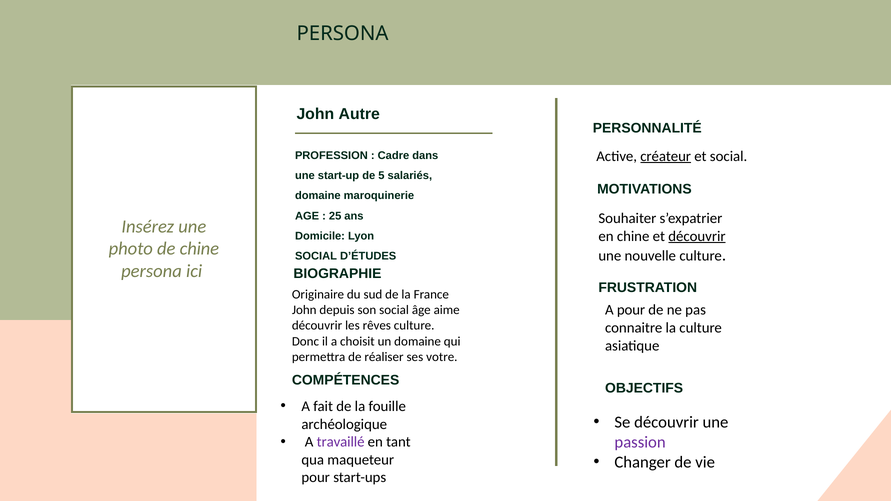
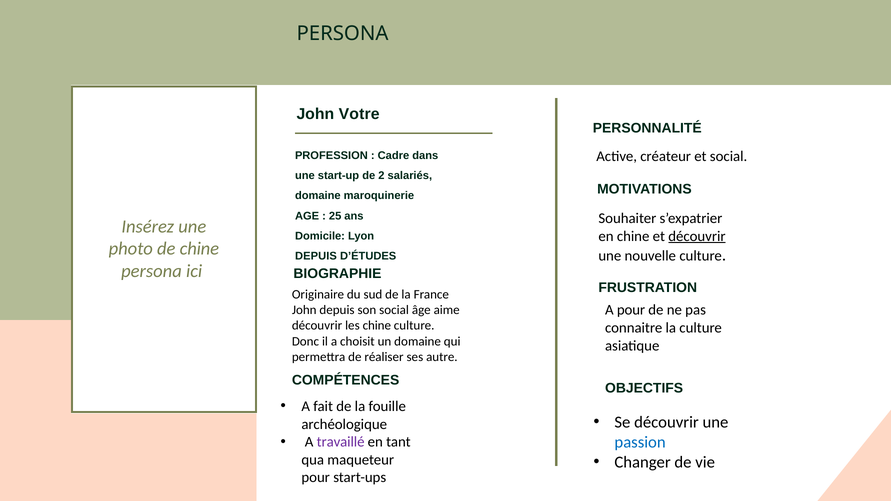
Autre: Autre -> Votre
créateur underline: present -> none
5: 5 -> 2
SOCIAL at (316, 256): SOCIAL -> DEPUIS
les rêves: rêves -> chine
votre: votre -> autre
passion colour: purple -> blue
